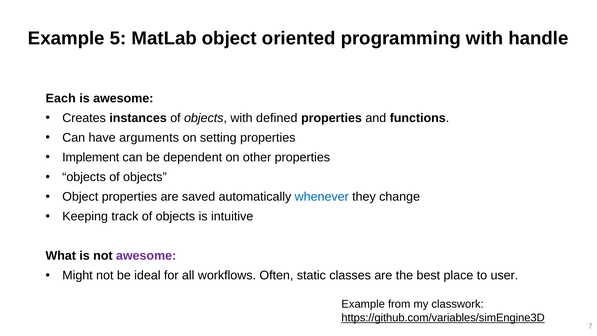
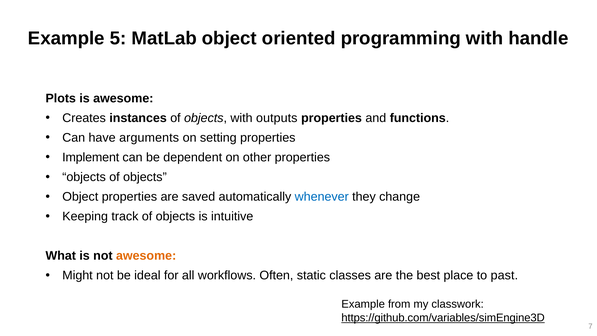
Each: Each -> Plots
defined: defined -> outputs
awesome at (146, 256) colour: purple -> orange
user: user -> past
